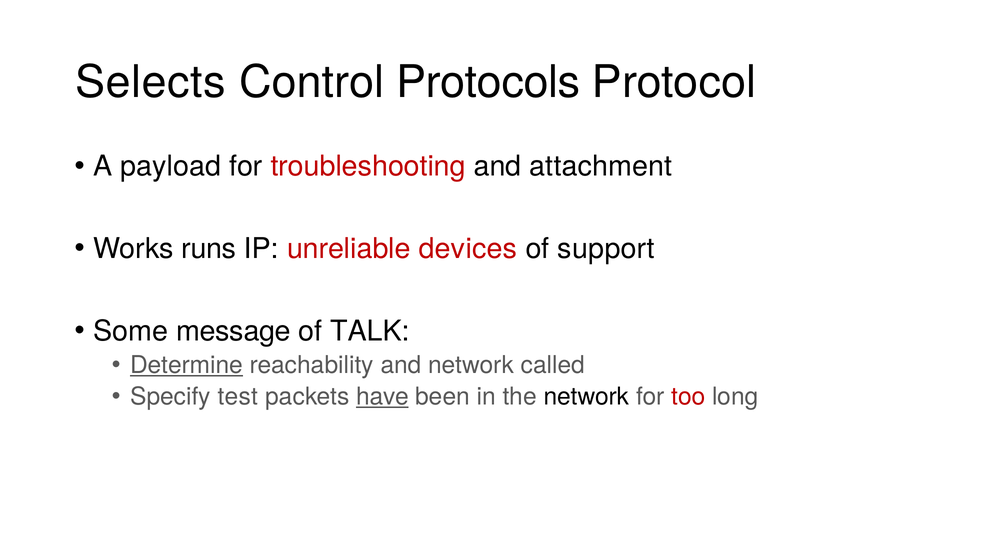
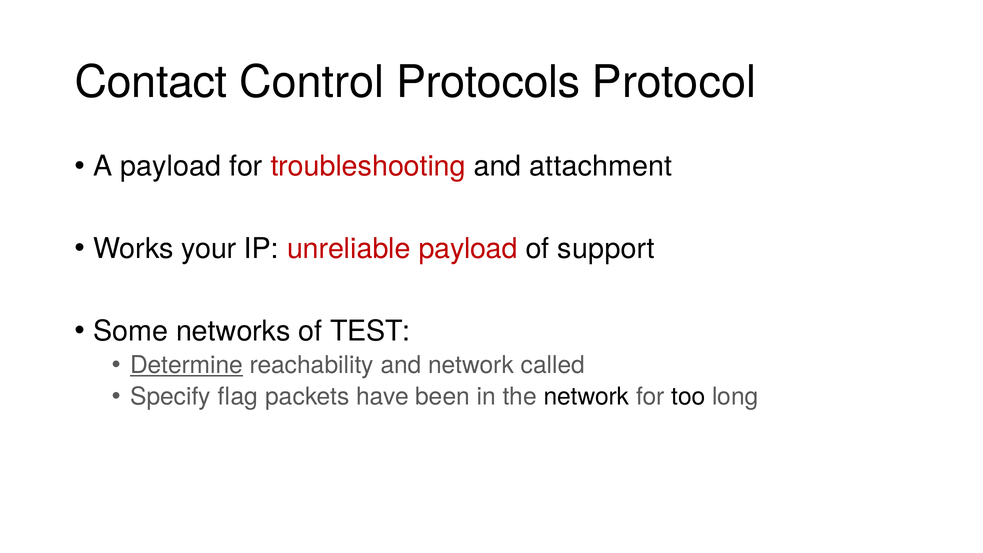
Selects: Selects -> Contact
runs: runs -> your
unreliable devices: devices -> payload
message: message -> networks
TALK: TALK -> TEST
test: test -> flag
have underline: present -> none
too colour: red -> black
